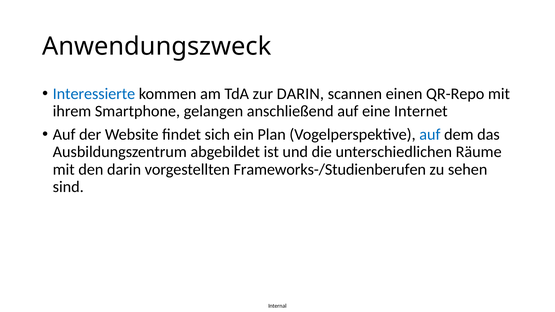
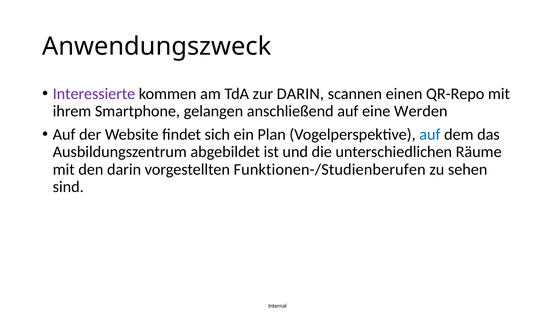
Interessierte colour: blue -> purple
Internet: Internet -> Werden
Frameworks-/Studienberufen: Frameworks-/Studienberufen -> Funktionen-/Studienberufen
